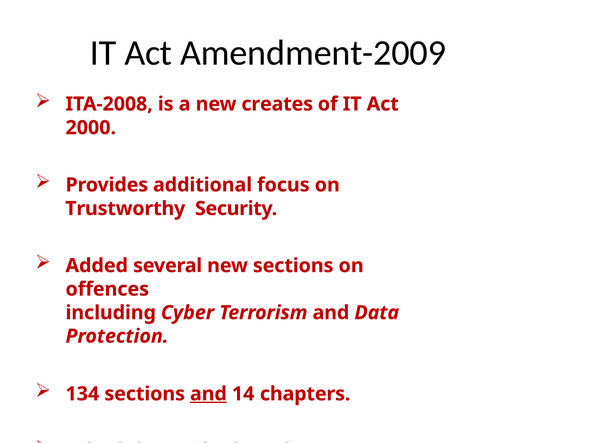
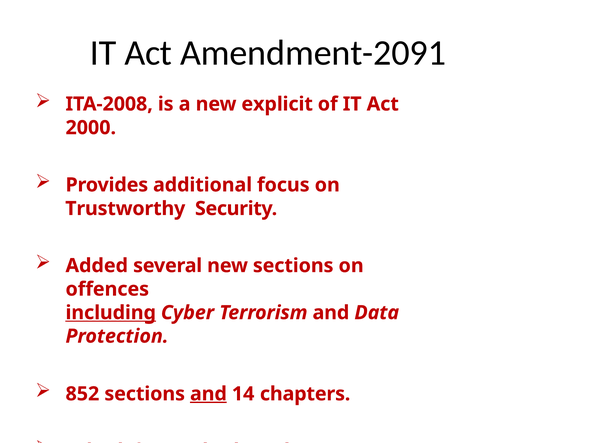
Amendment-2009: Amendment-2009 -> Amendment-2091
creates: creates -> explicit
including underline: none -> present
134: 134 -> 852
